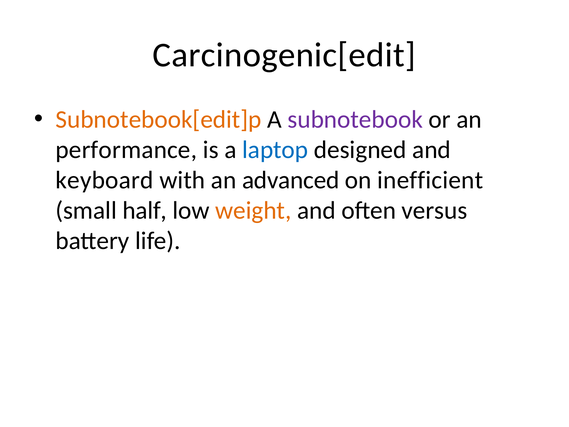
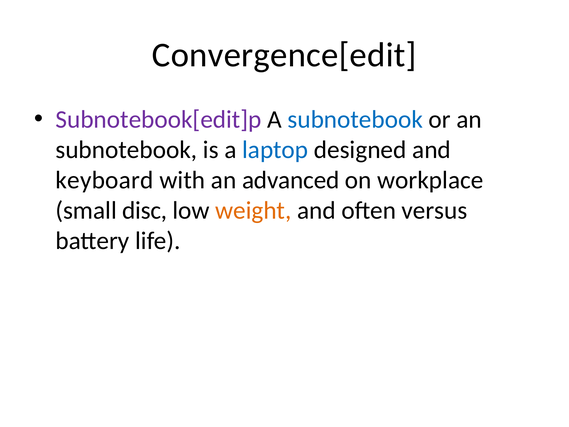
Carcinogenic[edit: Carcinogenic[edit -> Convergence[edit
Subnotebook[edit]p colour: orange -> purple
subnotebook at (355, 119) colour: purple -> blue
performance at (126, 150): performance -> subnotebook
inefficient: inefficient -> workplace
half: half -> disc
